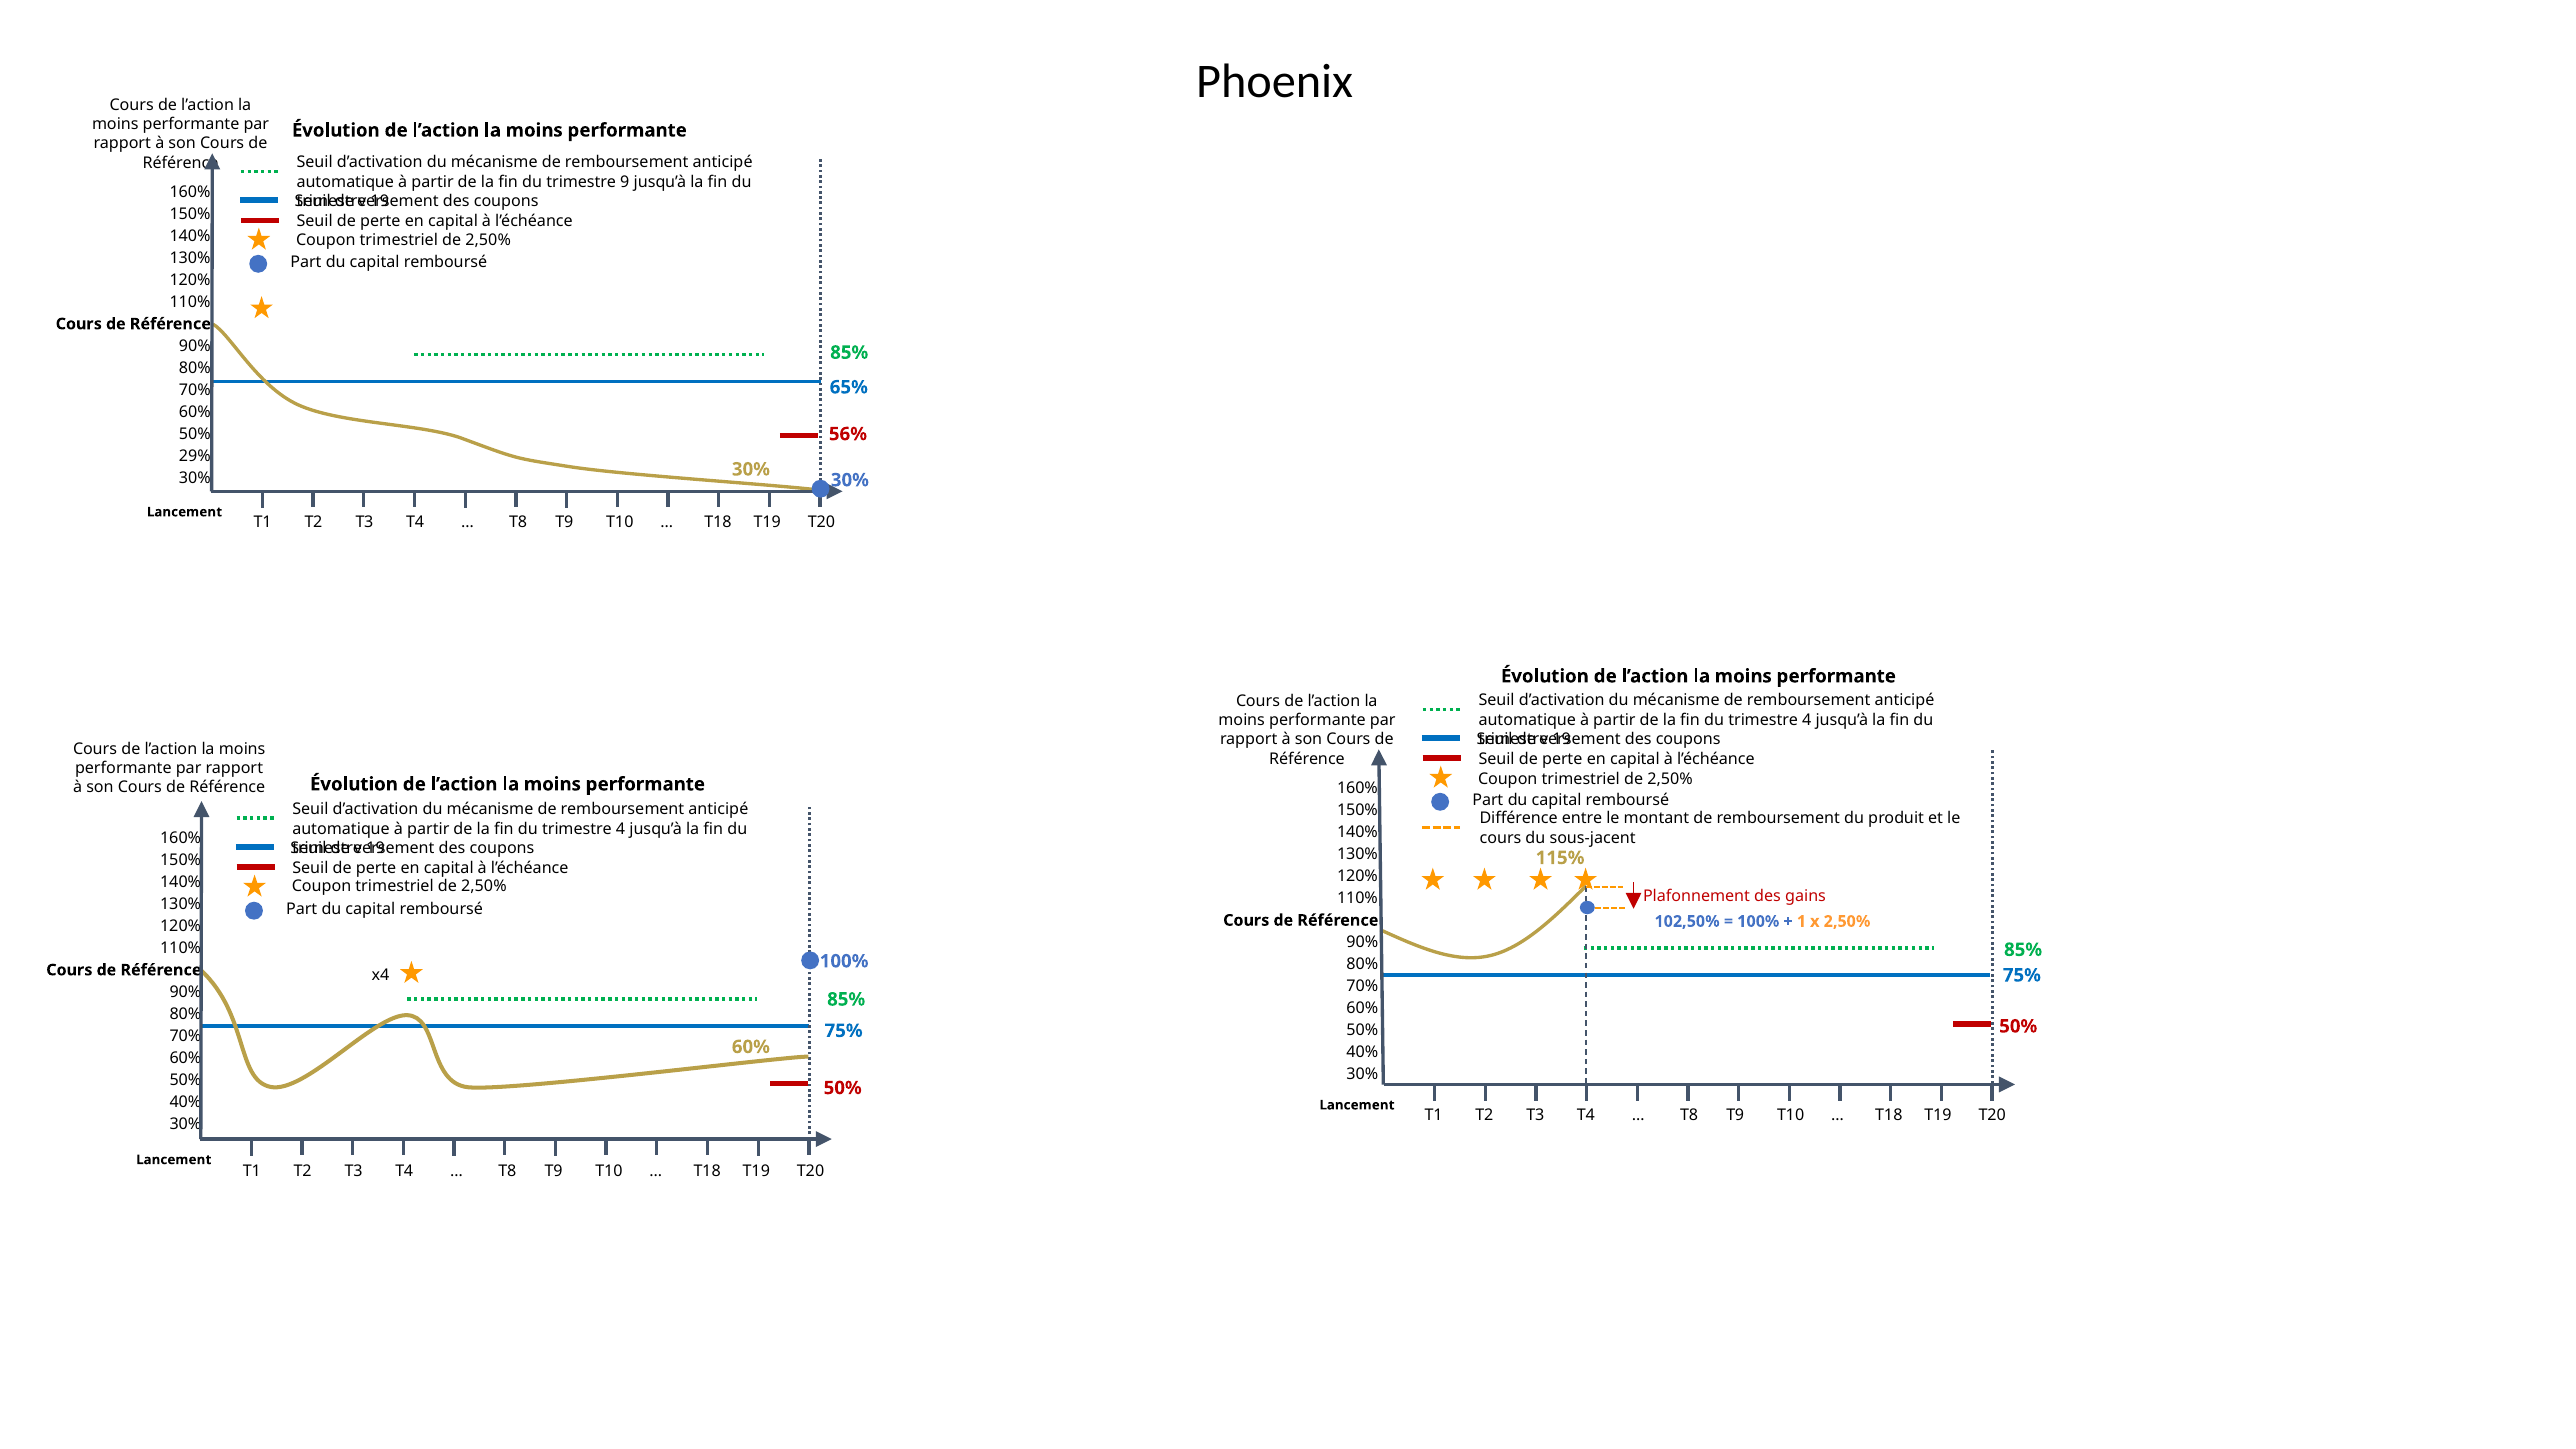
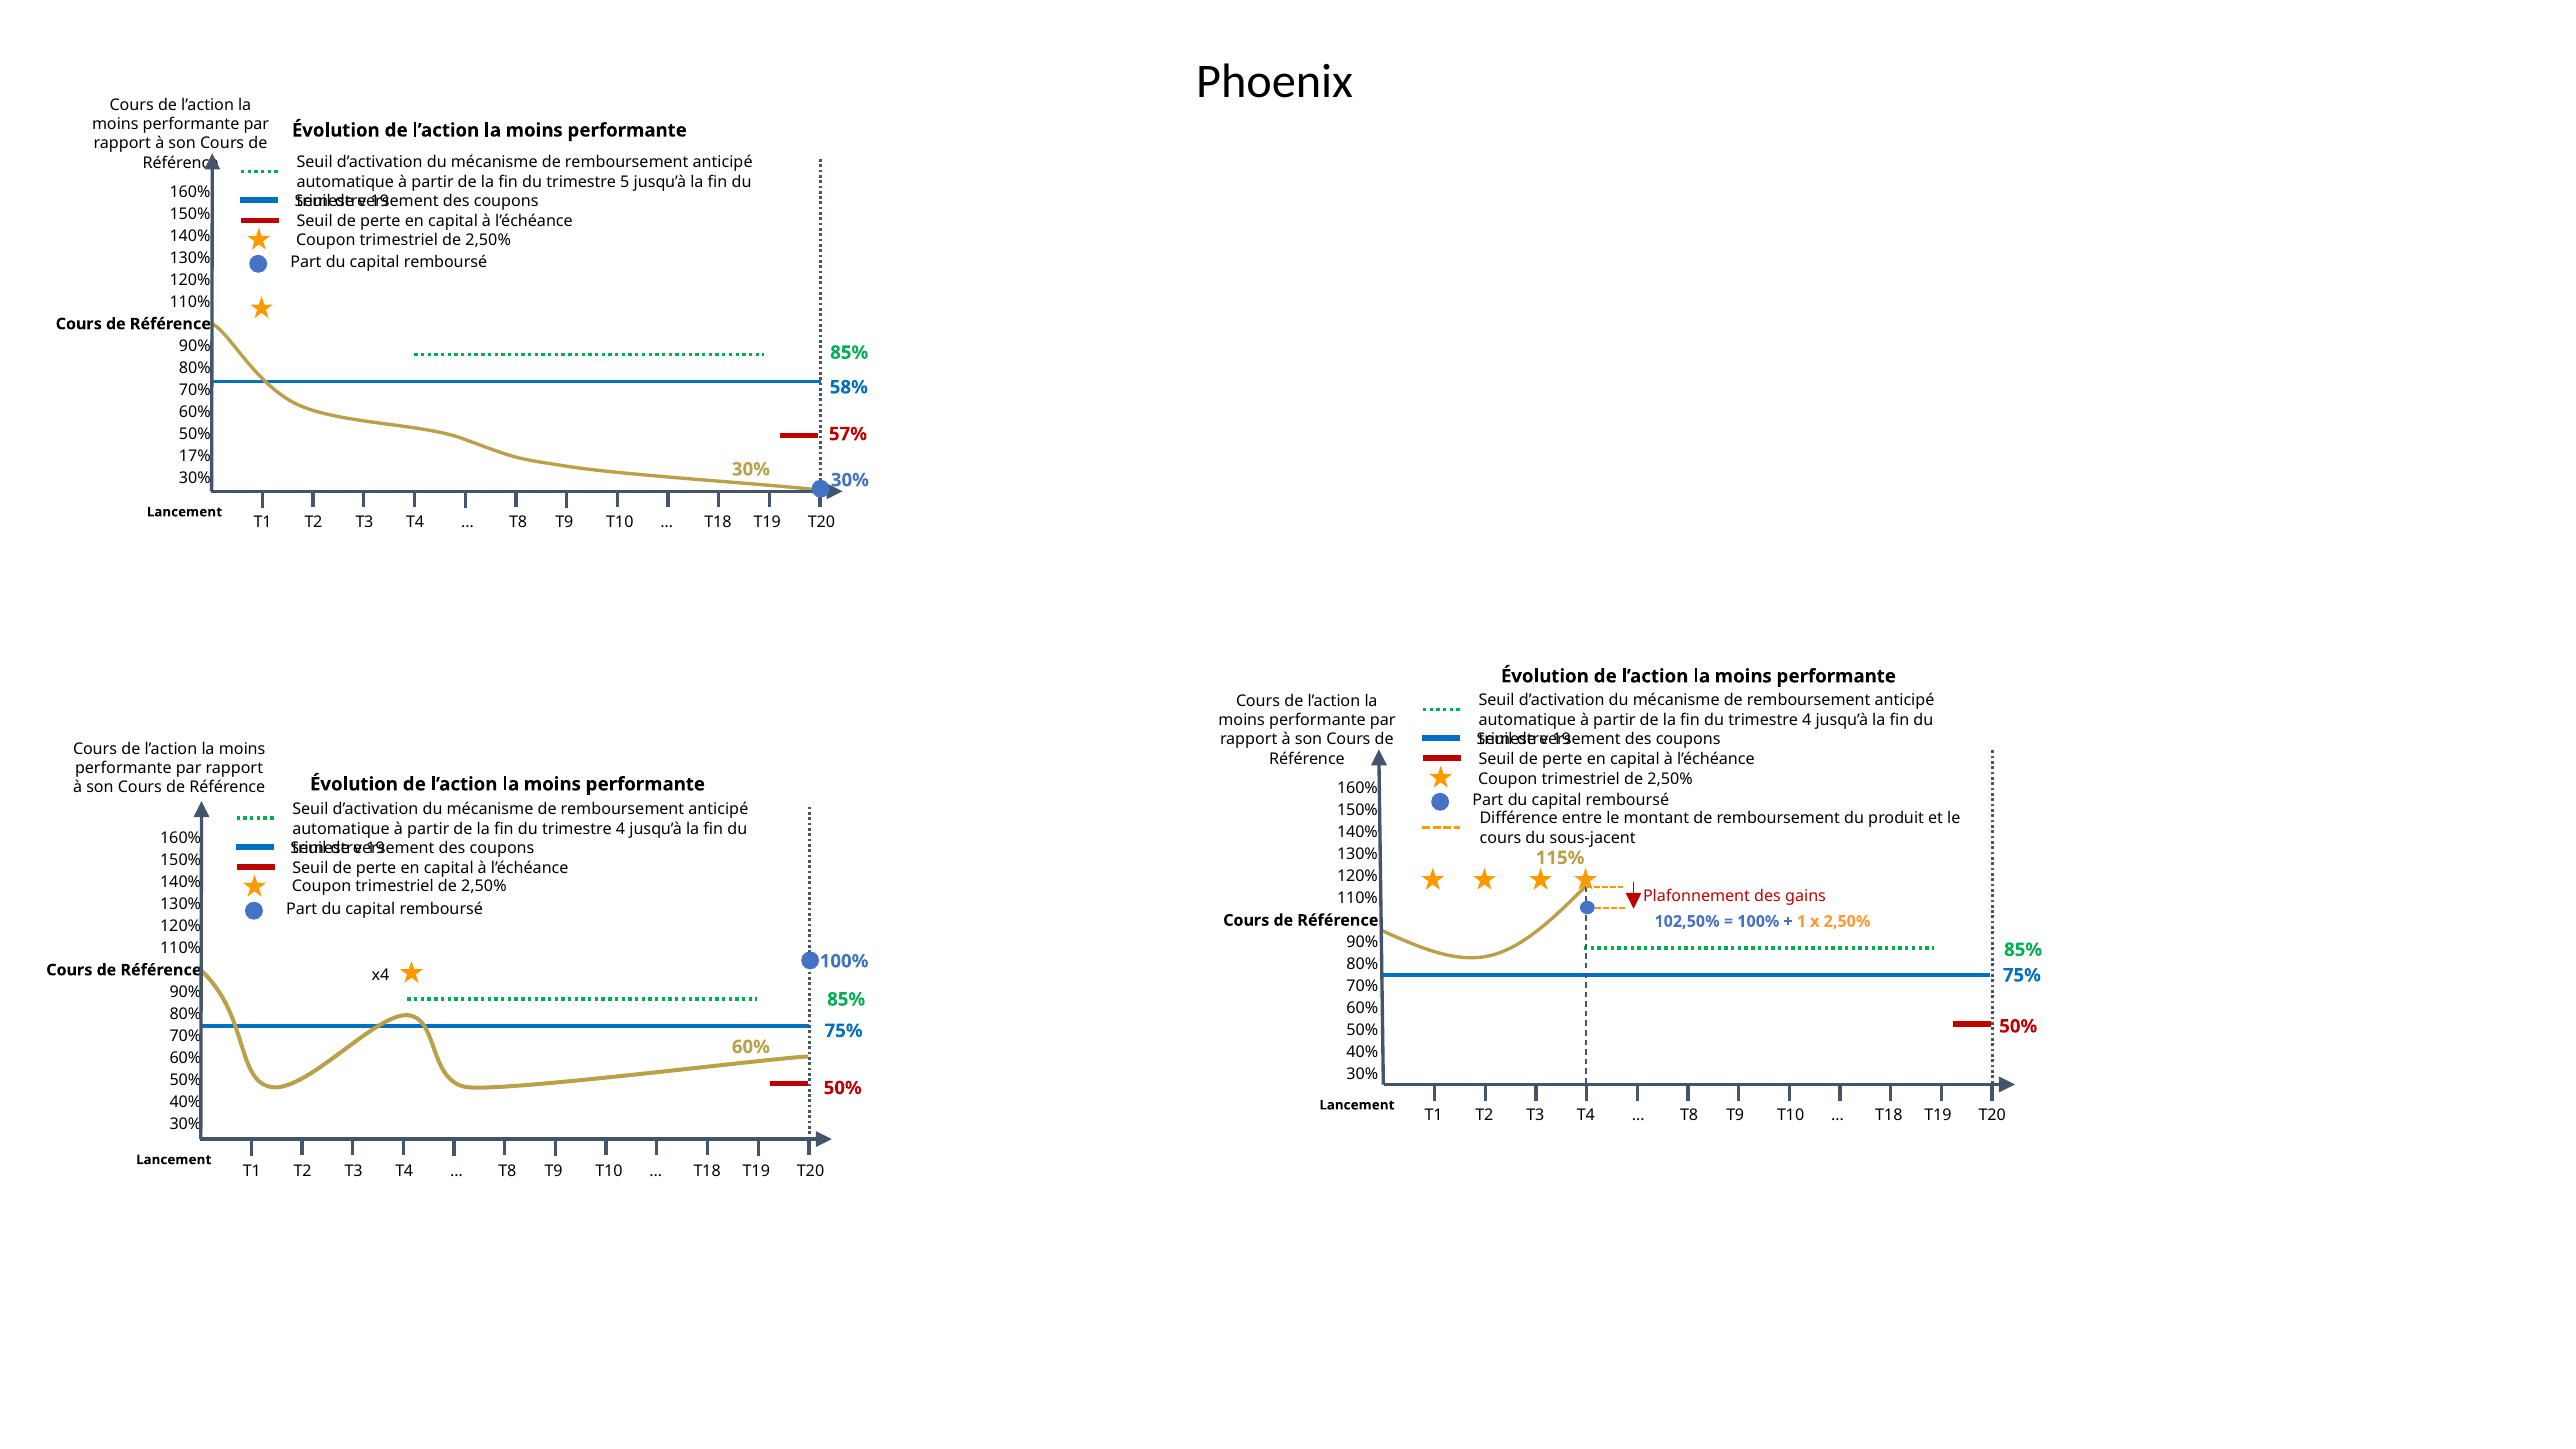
9: 9 -> 5
65%: 65% -> 58%
56%: 56% -> 57%
29%: 29% -> 17%
